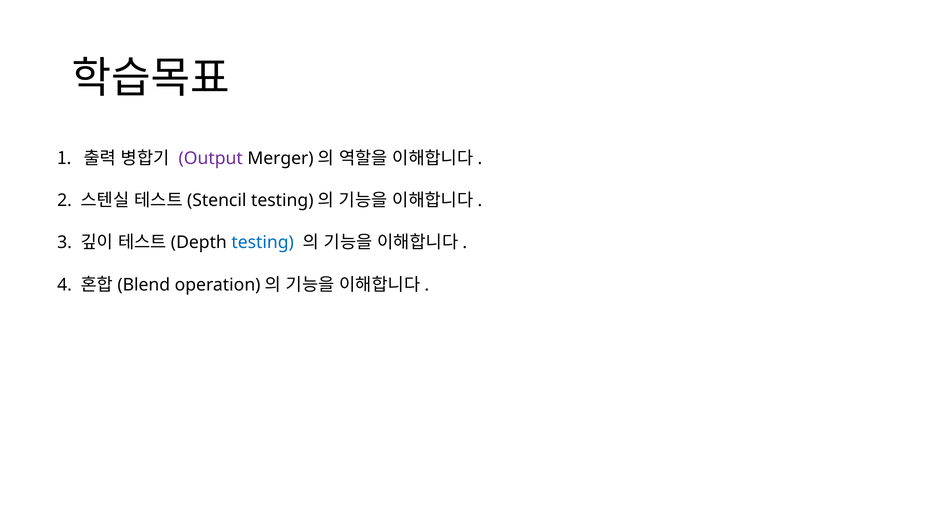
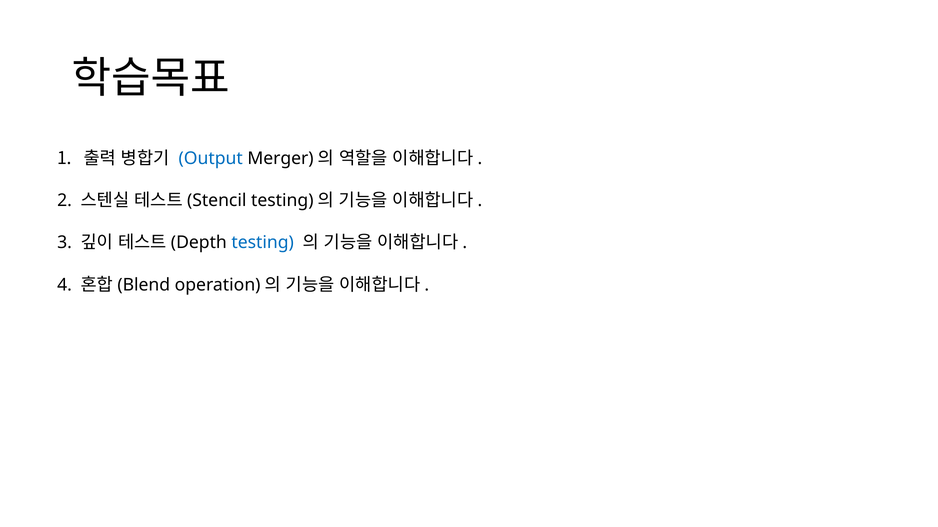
Output colour: purple -> blue
